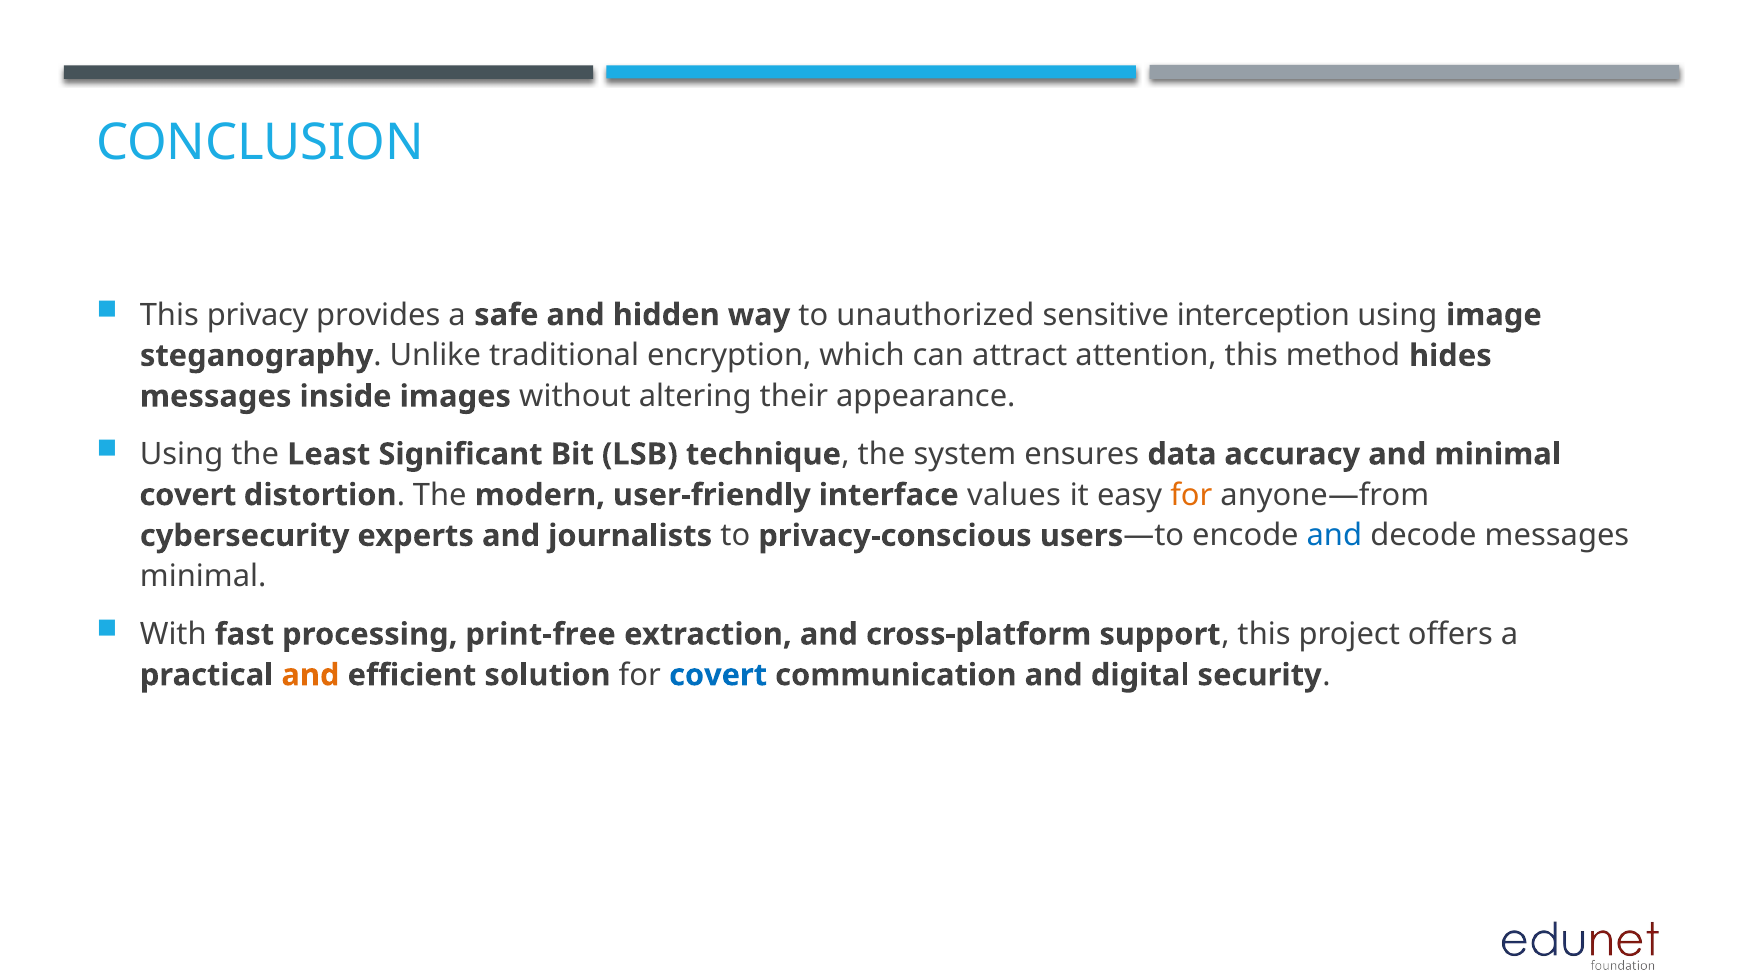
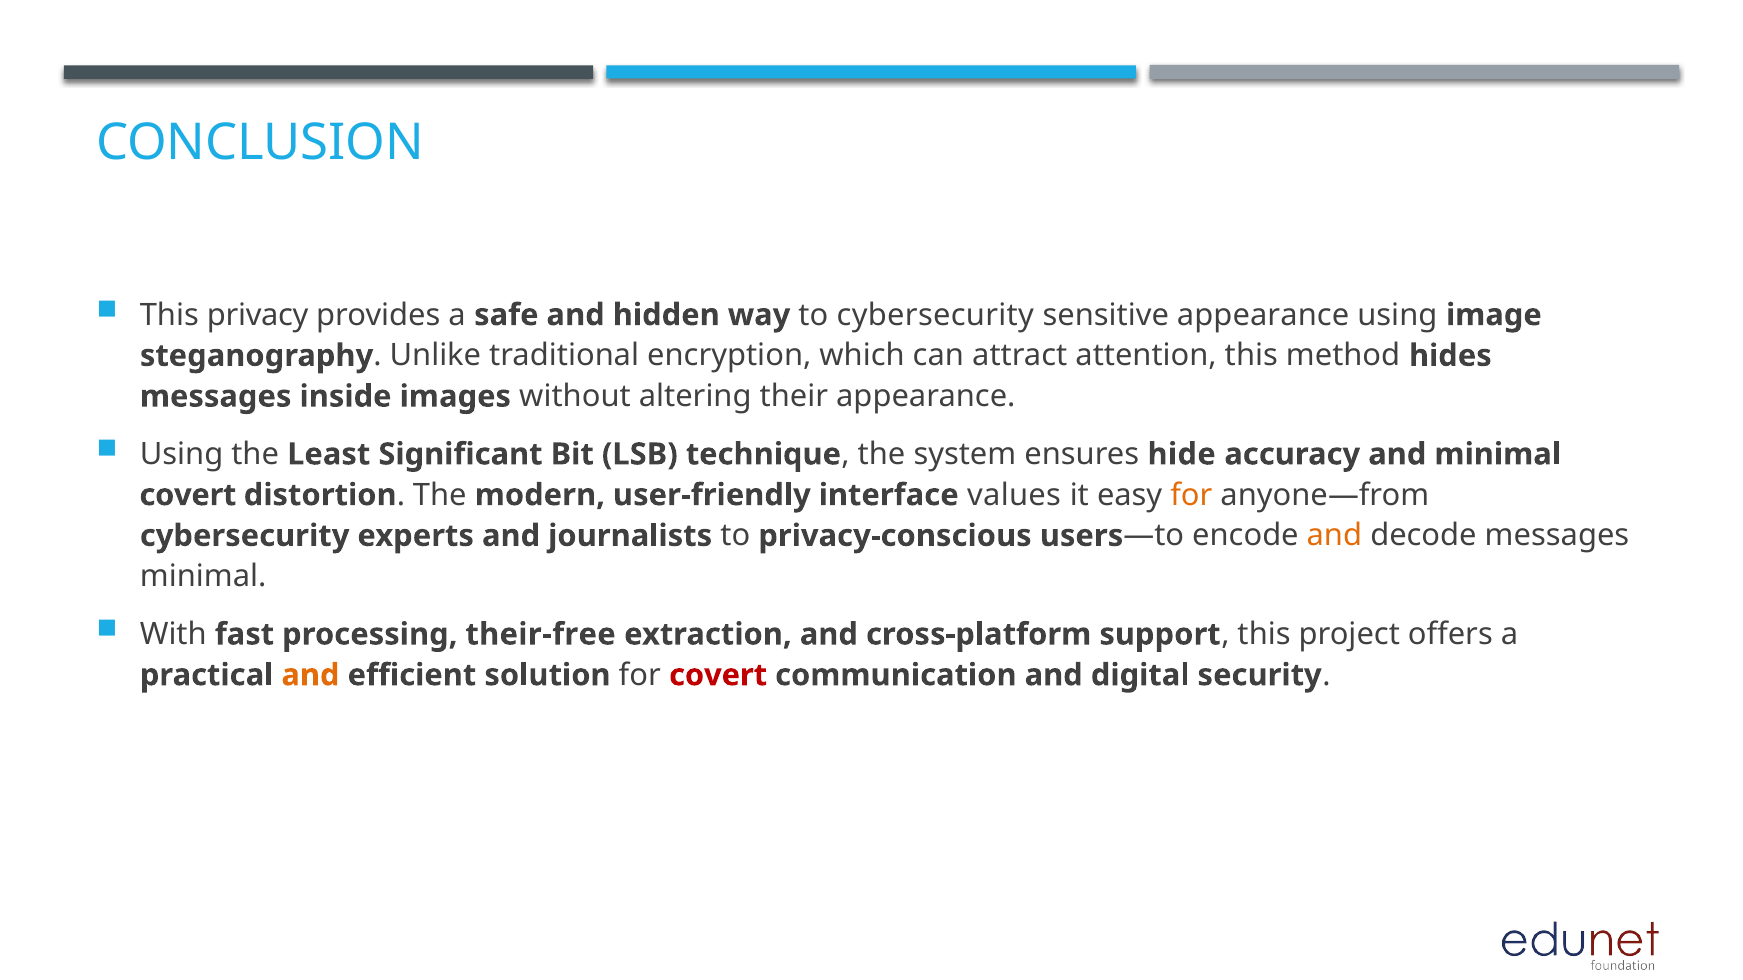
to unauthorized: unauthorized -> cybersecurity
sensitive interception: interception -> appearance
data: data -> hide
and at (1334, 536) colour: blue -> orange
print-free: print-free -> their-free
covert at (718, 675) colour: blue -> red
